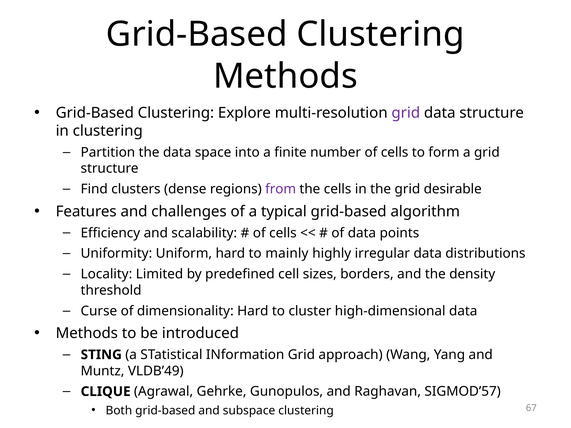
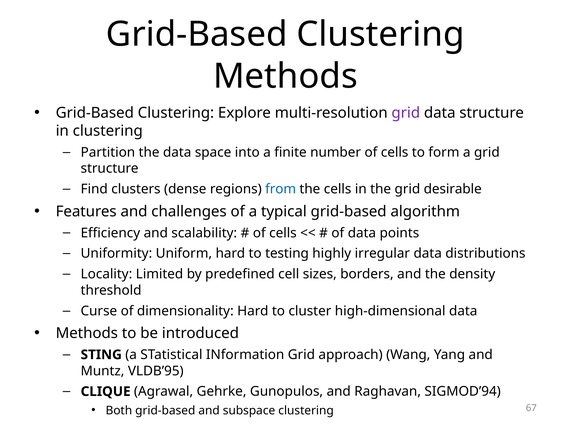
from colour: purple -> blue
mainly: mainly -> testing
VLDB’49: VLDB’49 -> VLDB’95
SIGMOD’57: SIGMOD’57 -> SIGMOD’94
